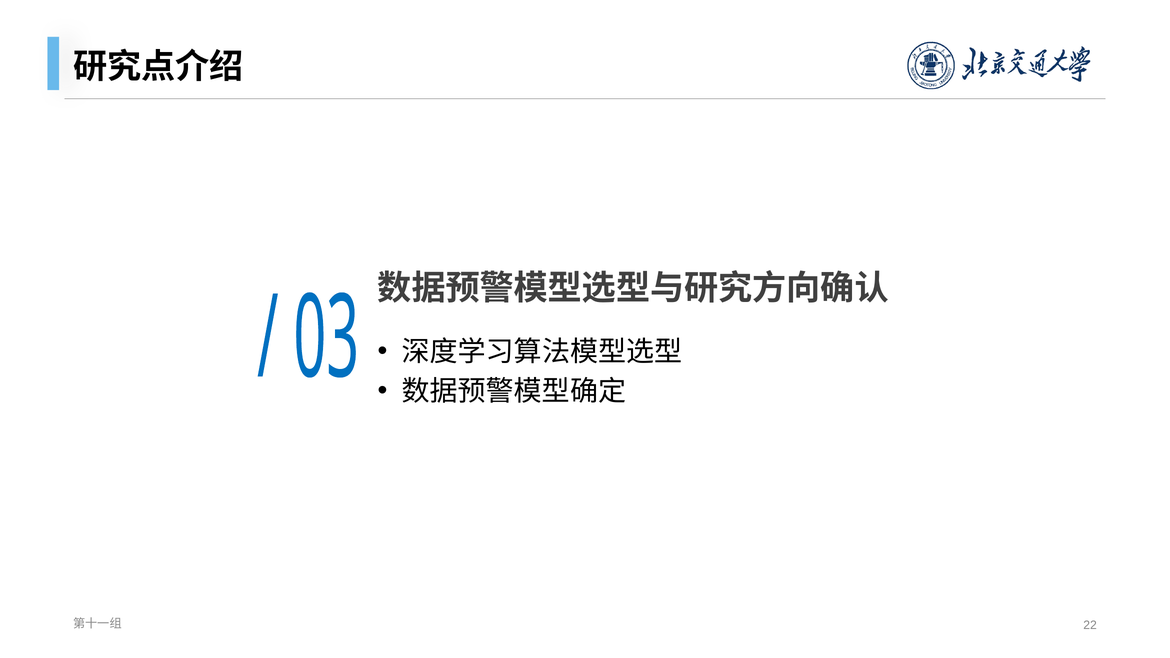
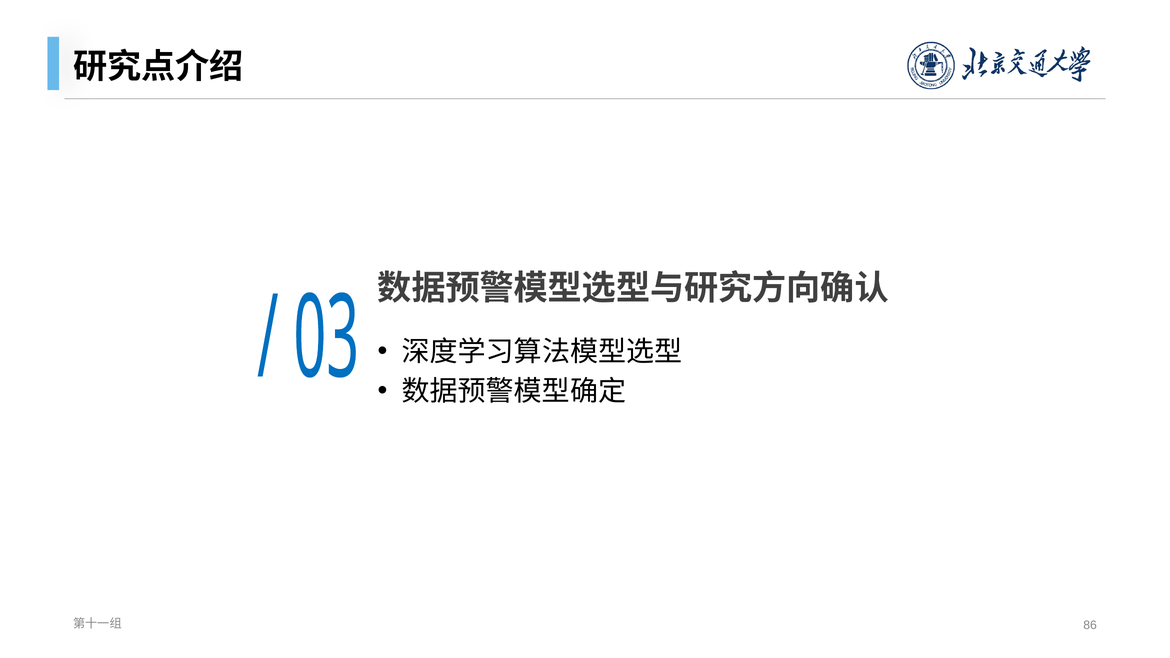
22: 22 -> 86
